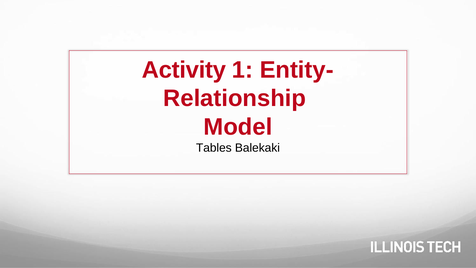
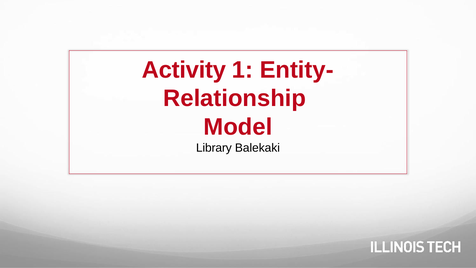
Tables: Tables -> Library
